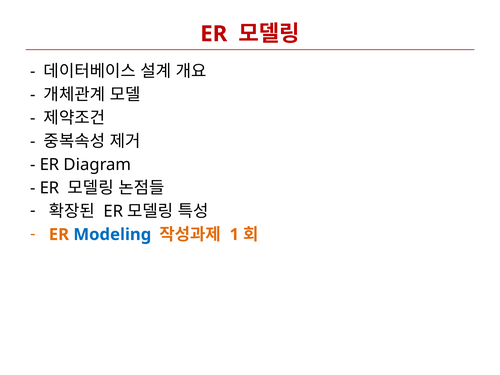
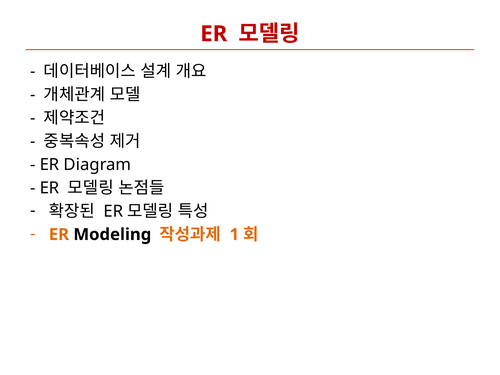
Modeling colour: blue -> black
